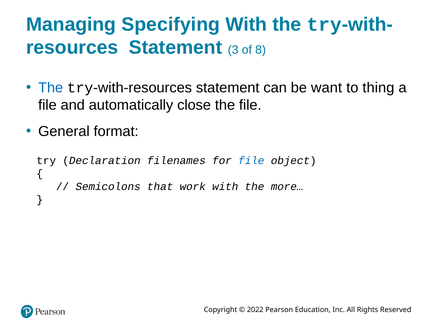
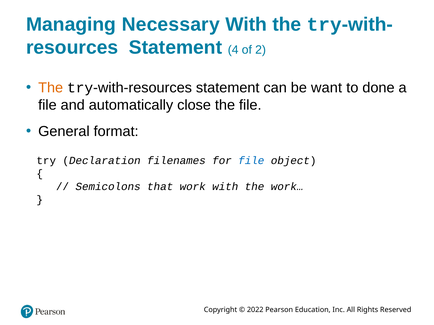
Specifying: Specifying -> Necessary
3: 3 -> 4
8: 8 -> 2
The at (51, 88) colour: blue -> orange
thing: thing -> done
more…: more… -> work…
